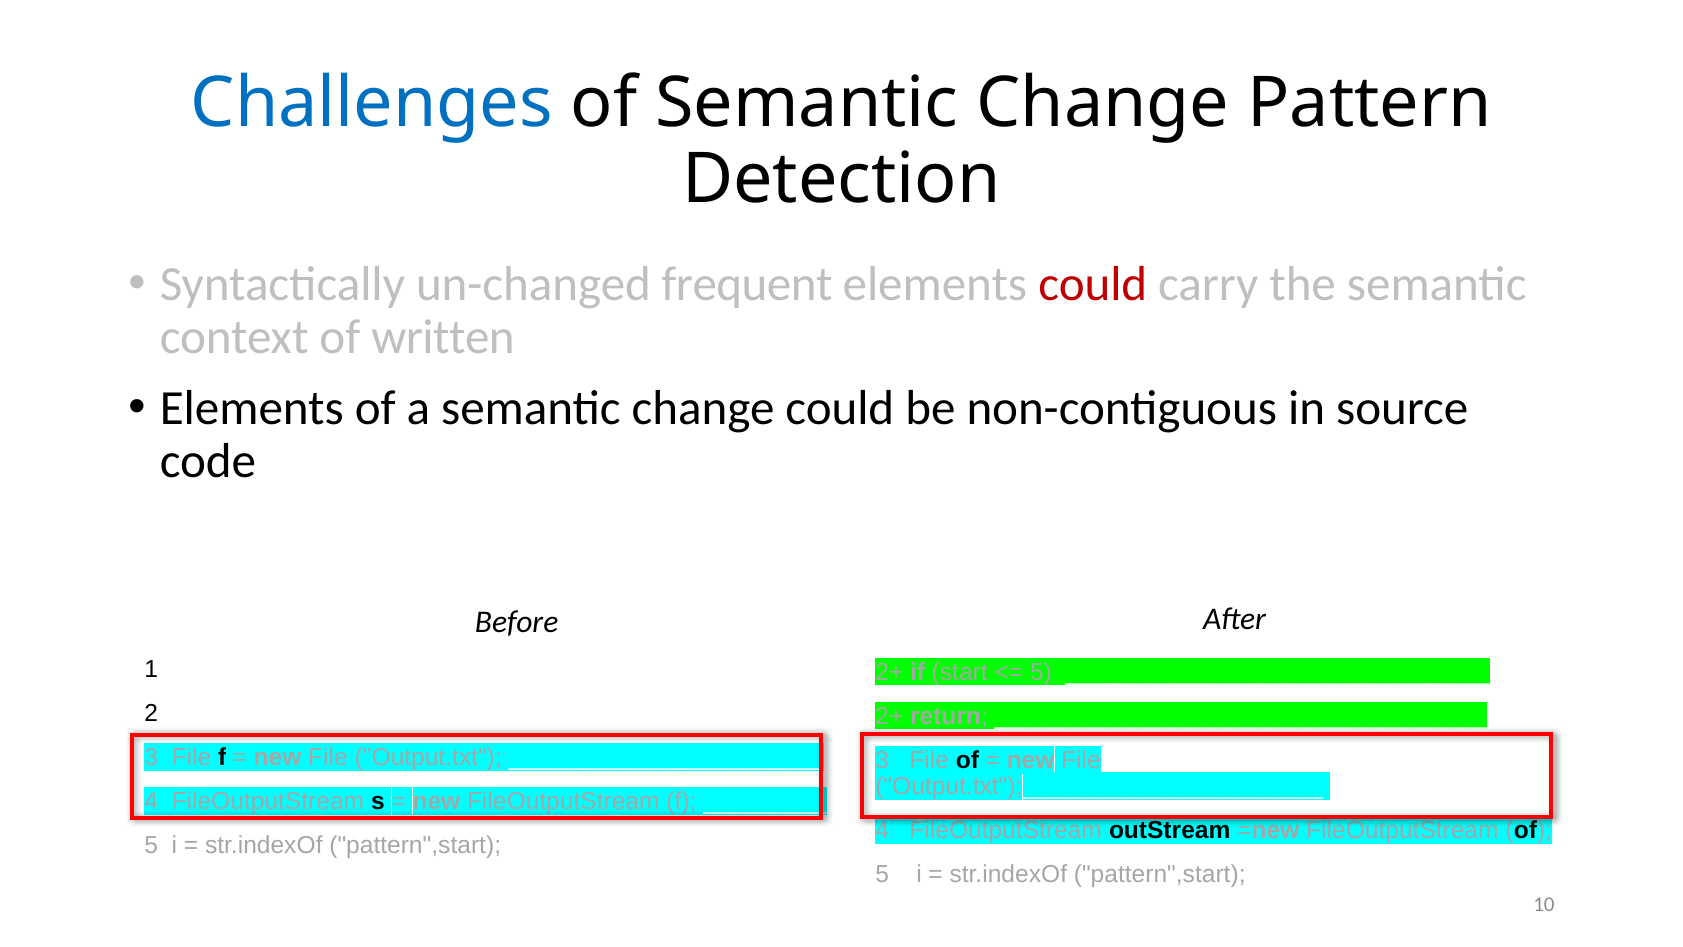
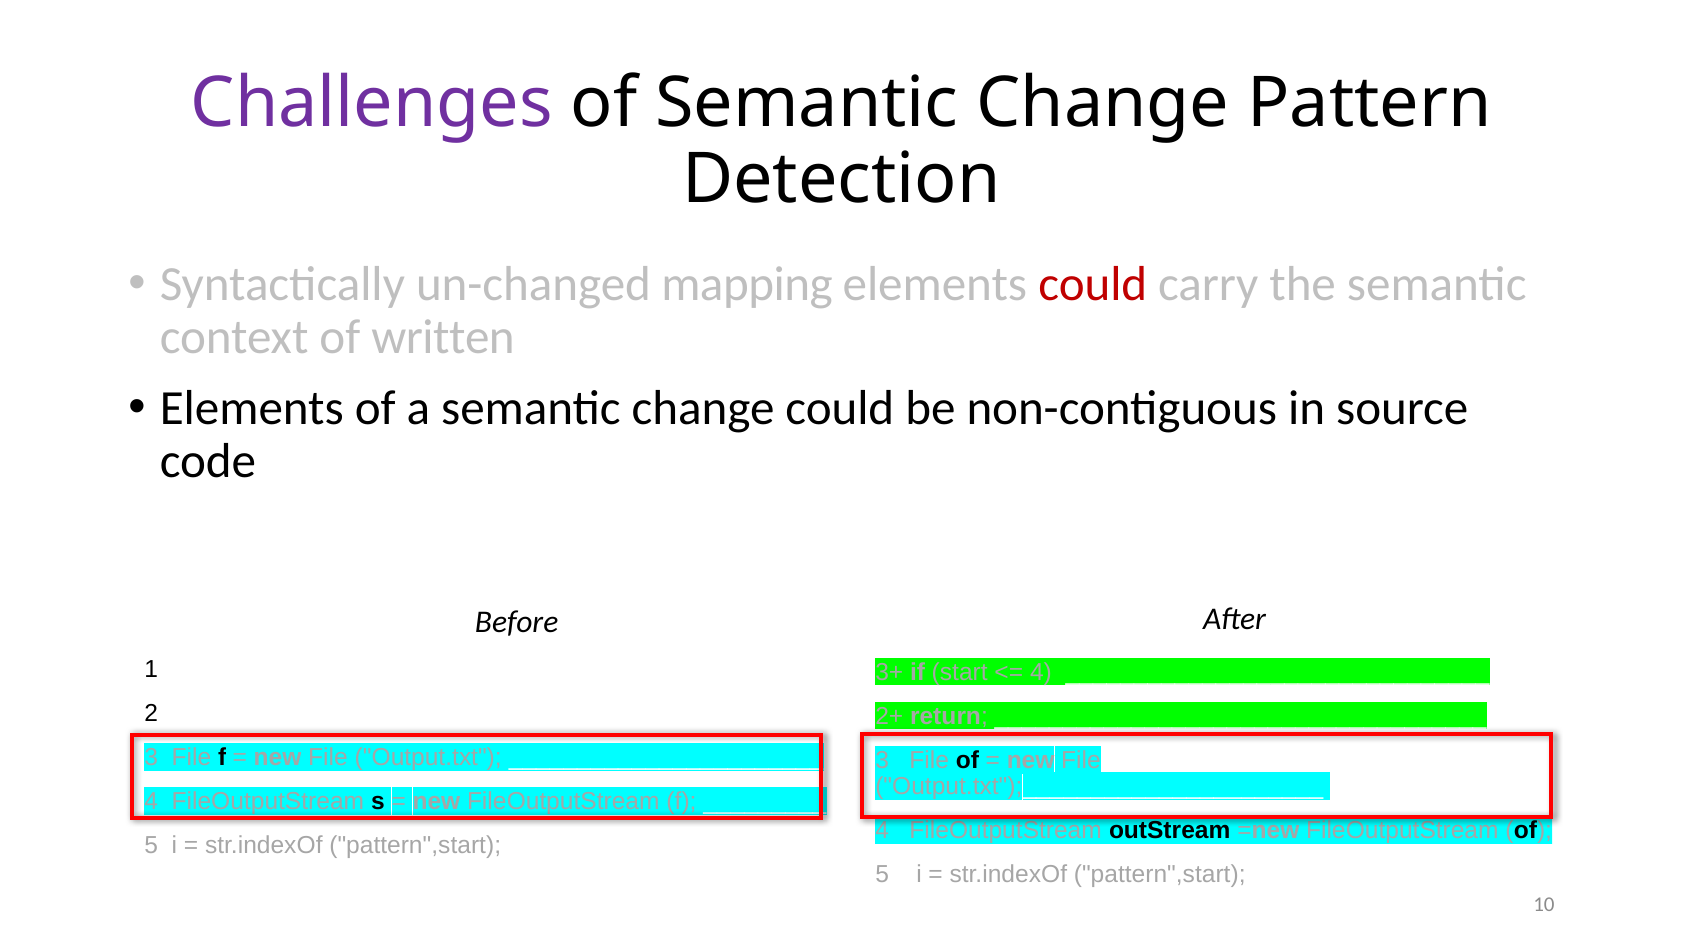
Challenges colour: blue -> purple
frequent: frequent -> mapping
2+ at (889, 672): 2+ -> 3+
5 at (1041, 672): 5 -> 4
